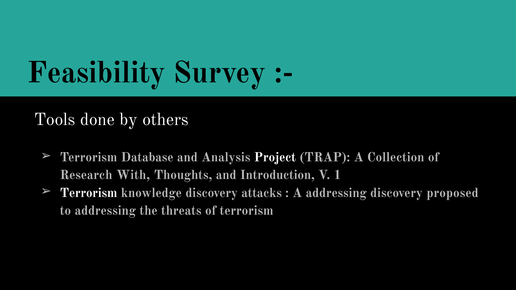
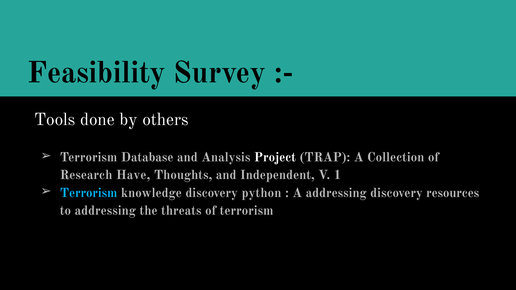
With: With -> Have
Introduction: Introduction -> Independent
Terrorism at (89, 193) colour: white -> light blue
attacks: attacks -> python
proposed: proposed -> resources
